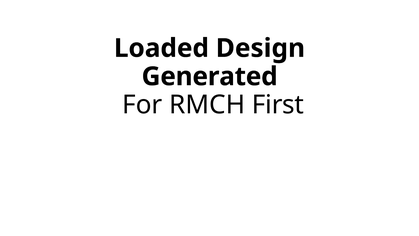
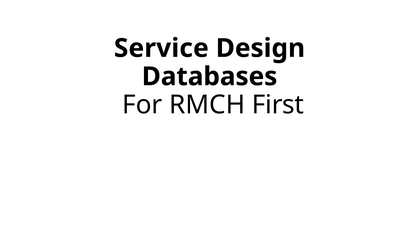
Loaded: Loaded -> Service
Generated: Generated -> Databases
